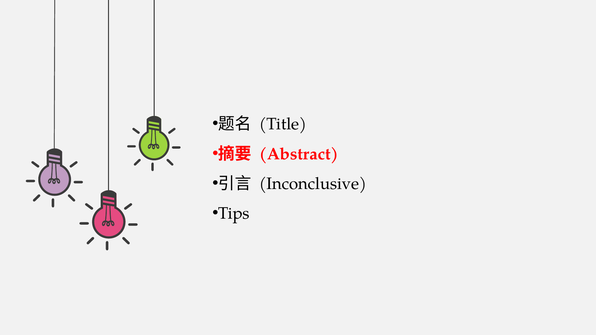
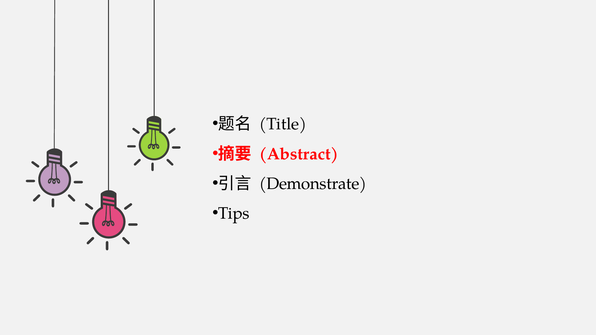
Inconclusive: Inconclusive -> Demonstrate
